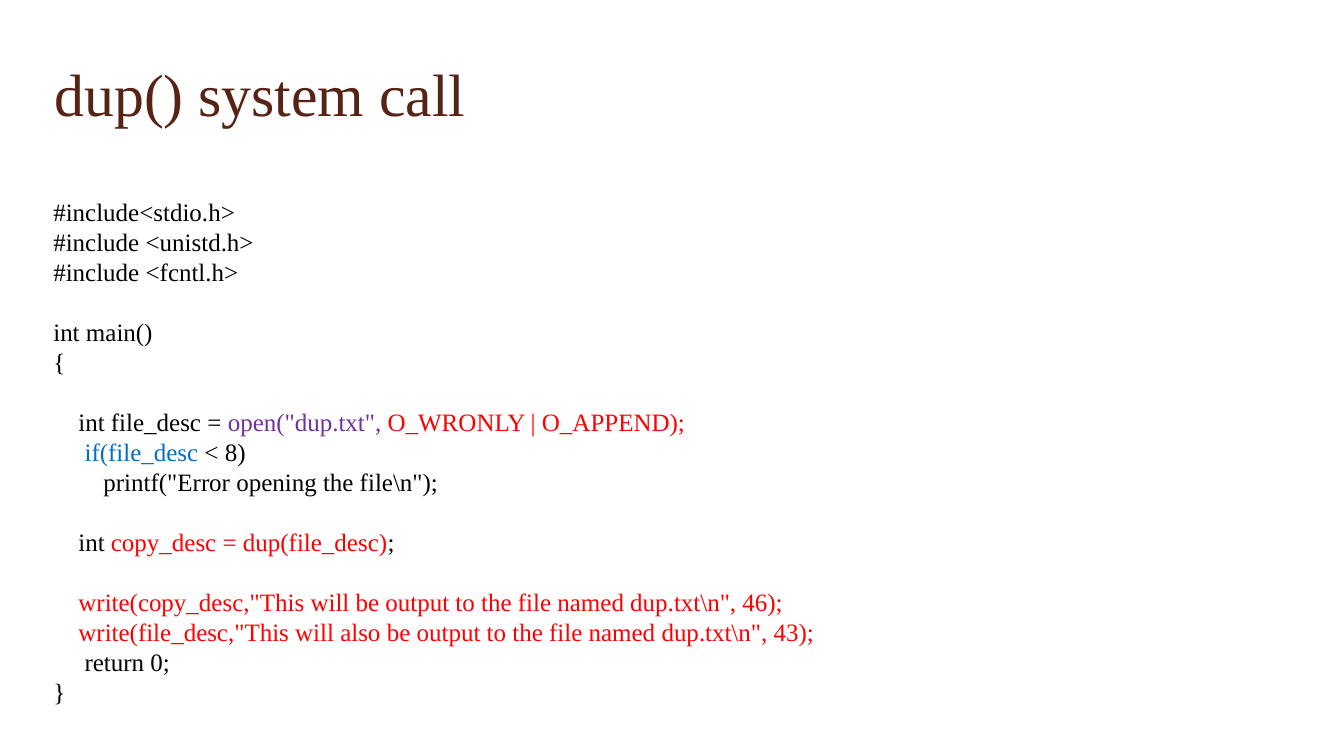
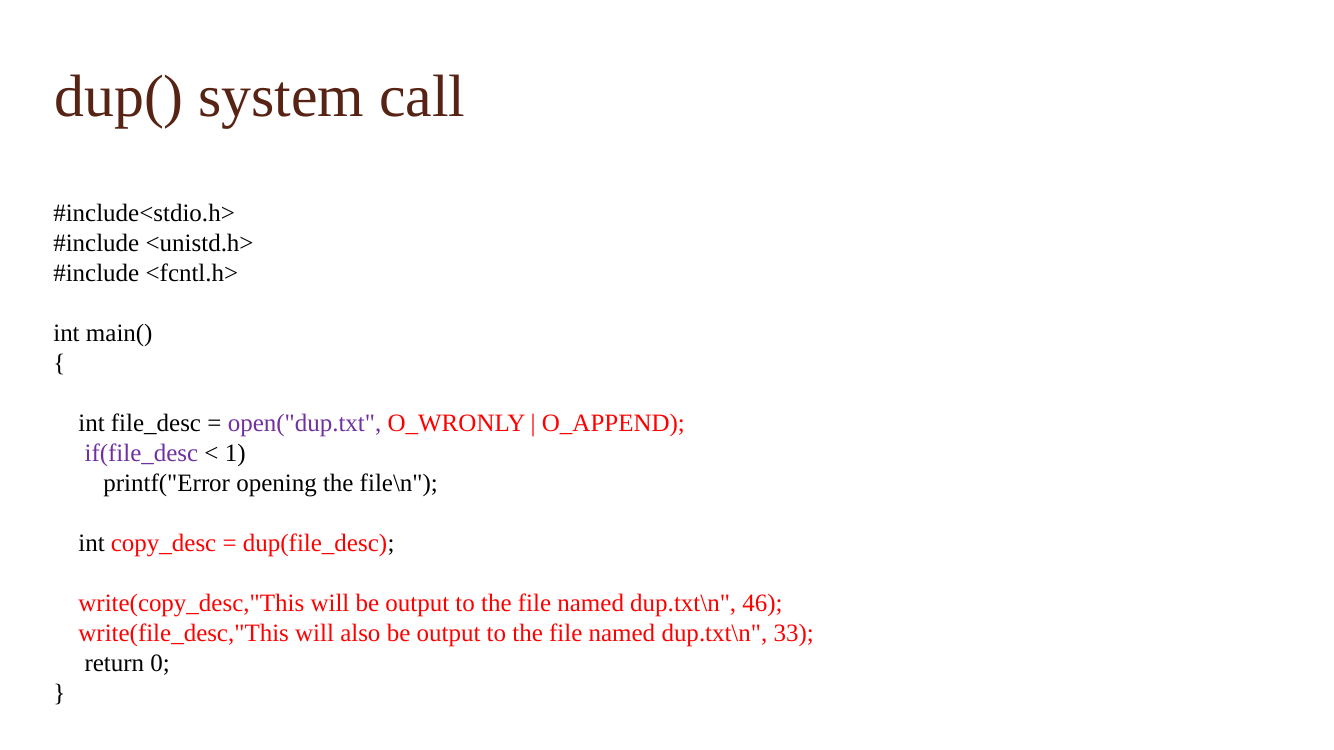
if(file_desc colour: blue -> purple
8: 8 -> 1
43: 43 -> 33
